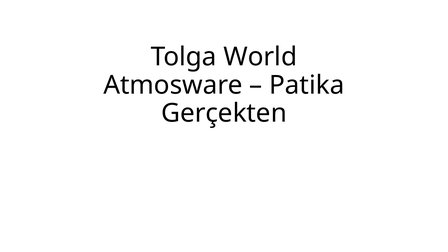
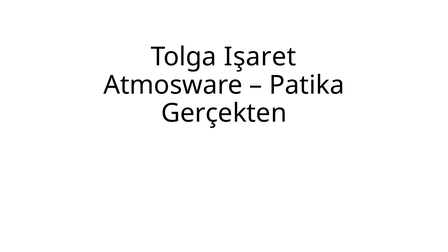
World: World -> Işaret
